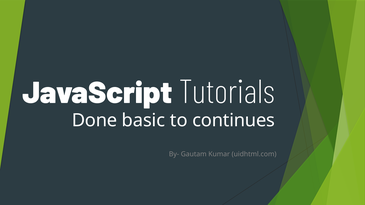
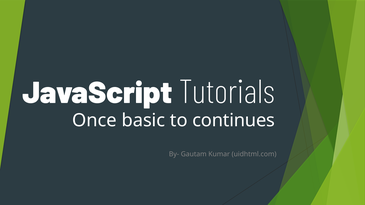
Done: Done -> Once
